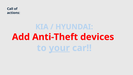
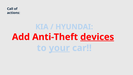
devices underline: none -> present
